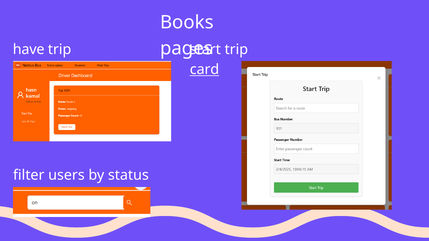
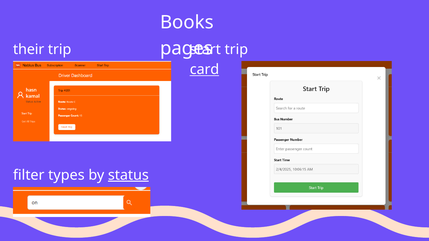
have: have -> their
users: users -> types
status underline: none -> present
